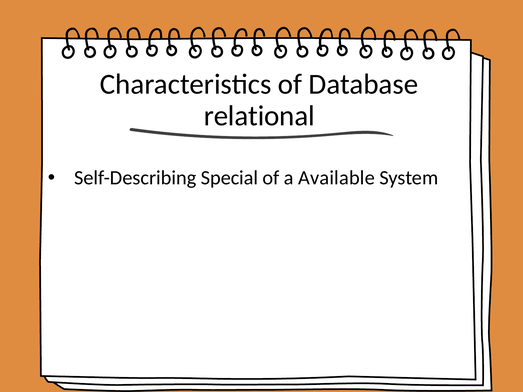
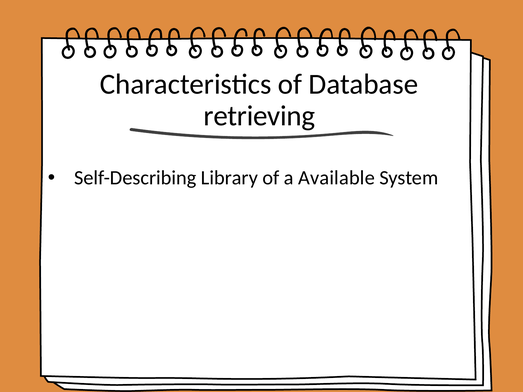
relational: relational -> retrieving
Special: Special -> Library
